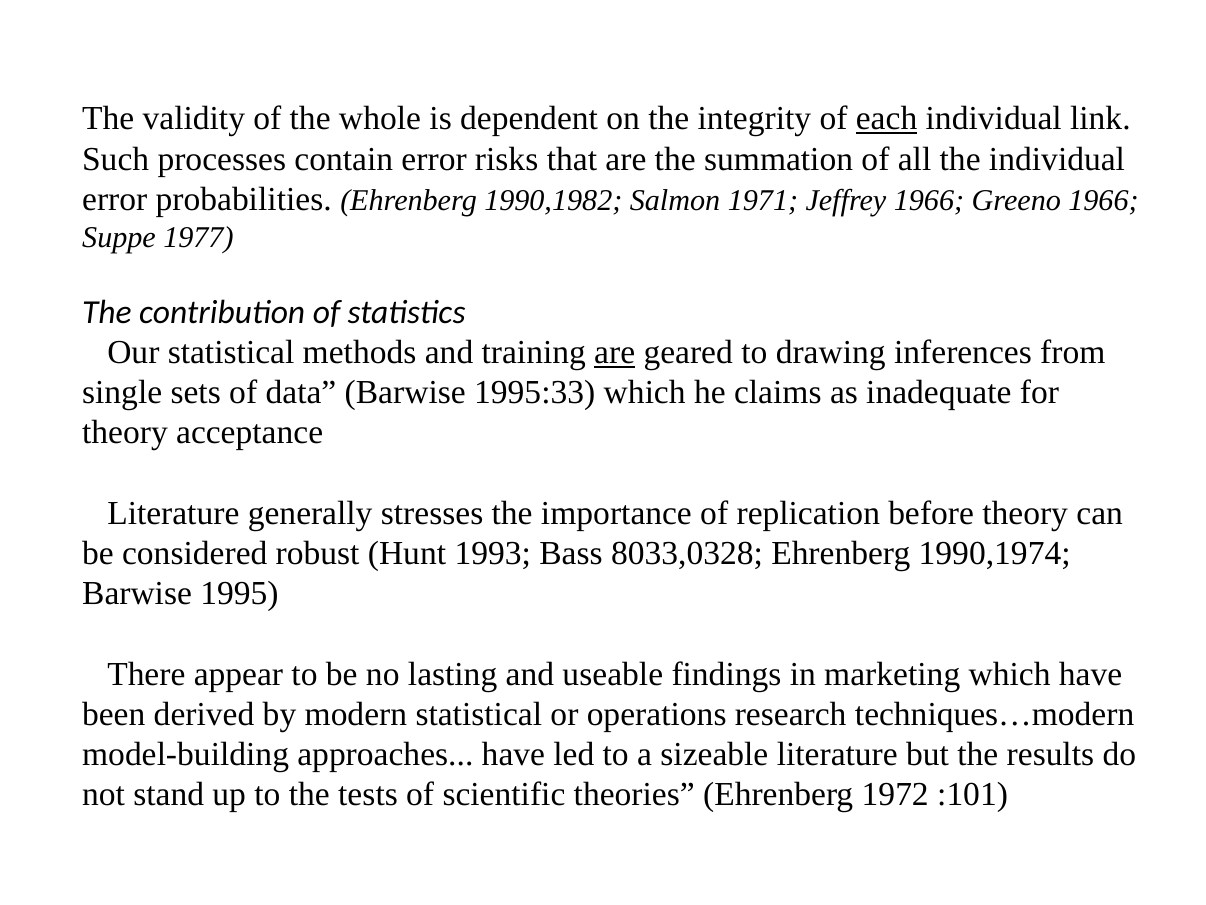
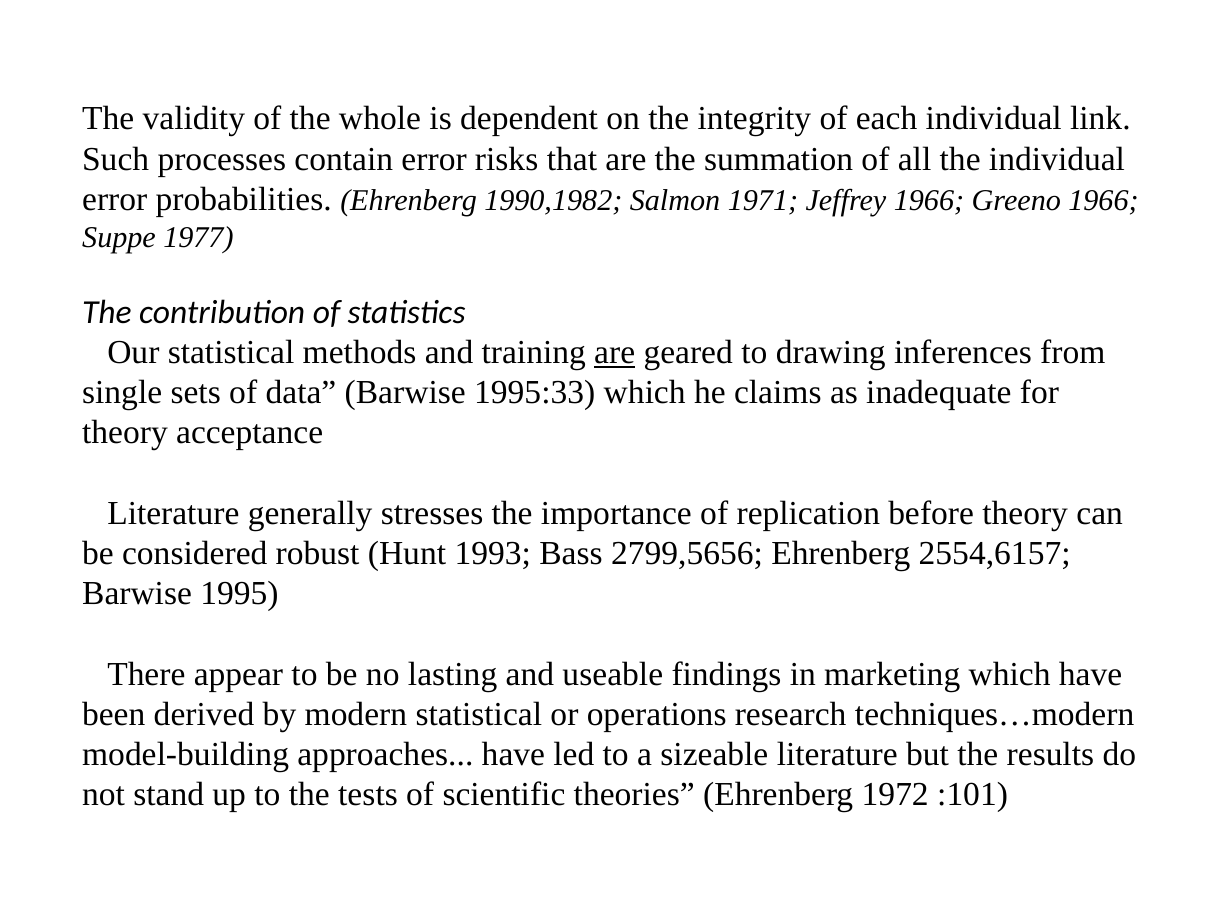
each underline: present -> none
8033,0328: 8033,0328 -> 2799,5656
1990,1974: 1990,1974 -> 2554,6157
